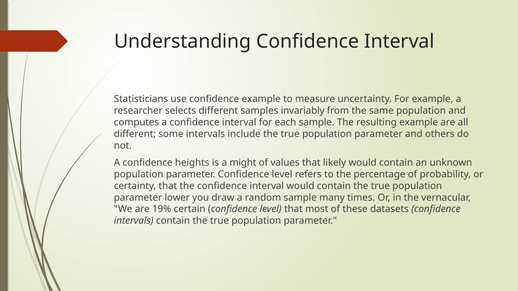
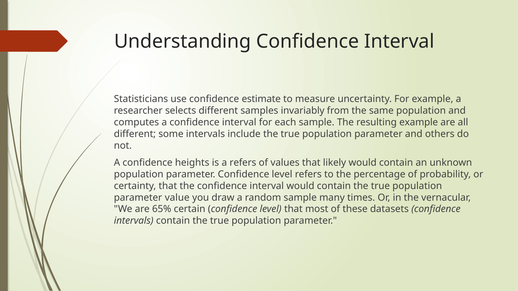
confidence example: example -> estimate
a might: might -> refers
lower: lower -> value
19%: 19% -> 65%
